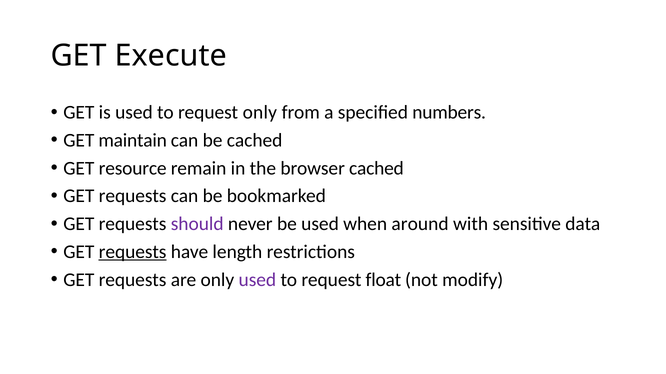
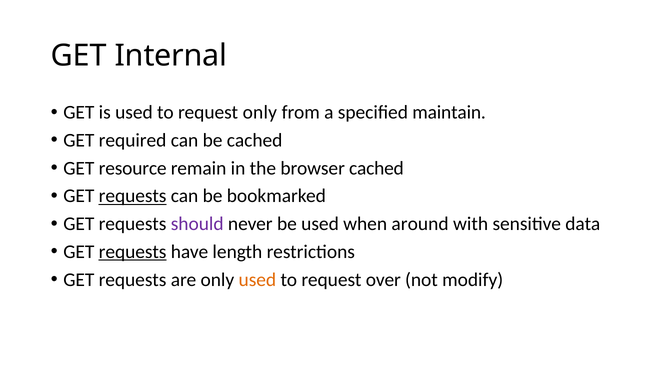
Execute: Execute -> Internal
numbers: numbers -> maintain
maintain: maintain -> required
requests at (133, 196) underline: none -> present
used at (257, 280) colour: purple -> orange
float: float -> over
